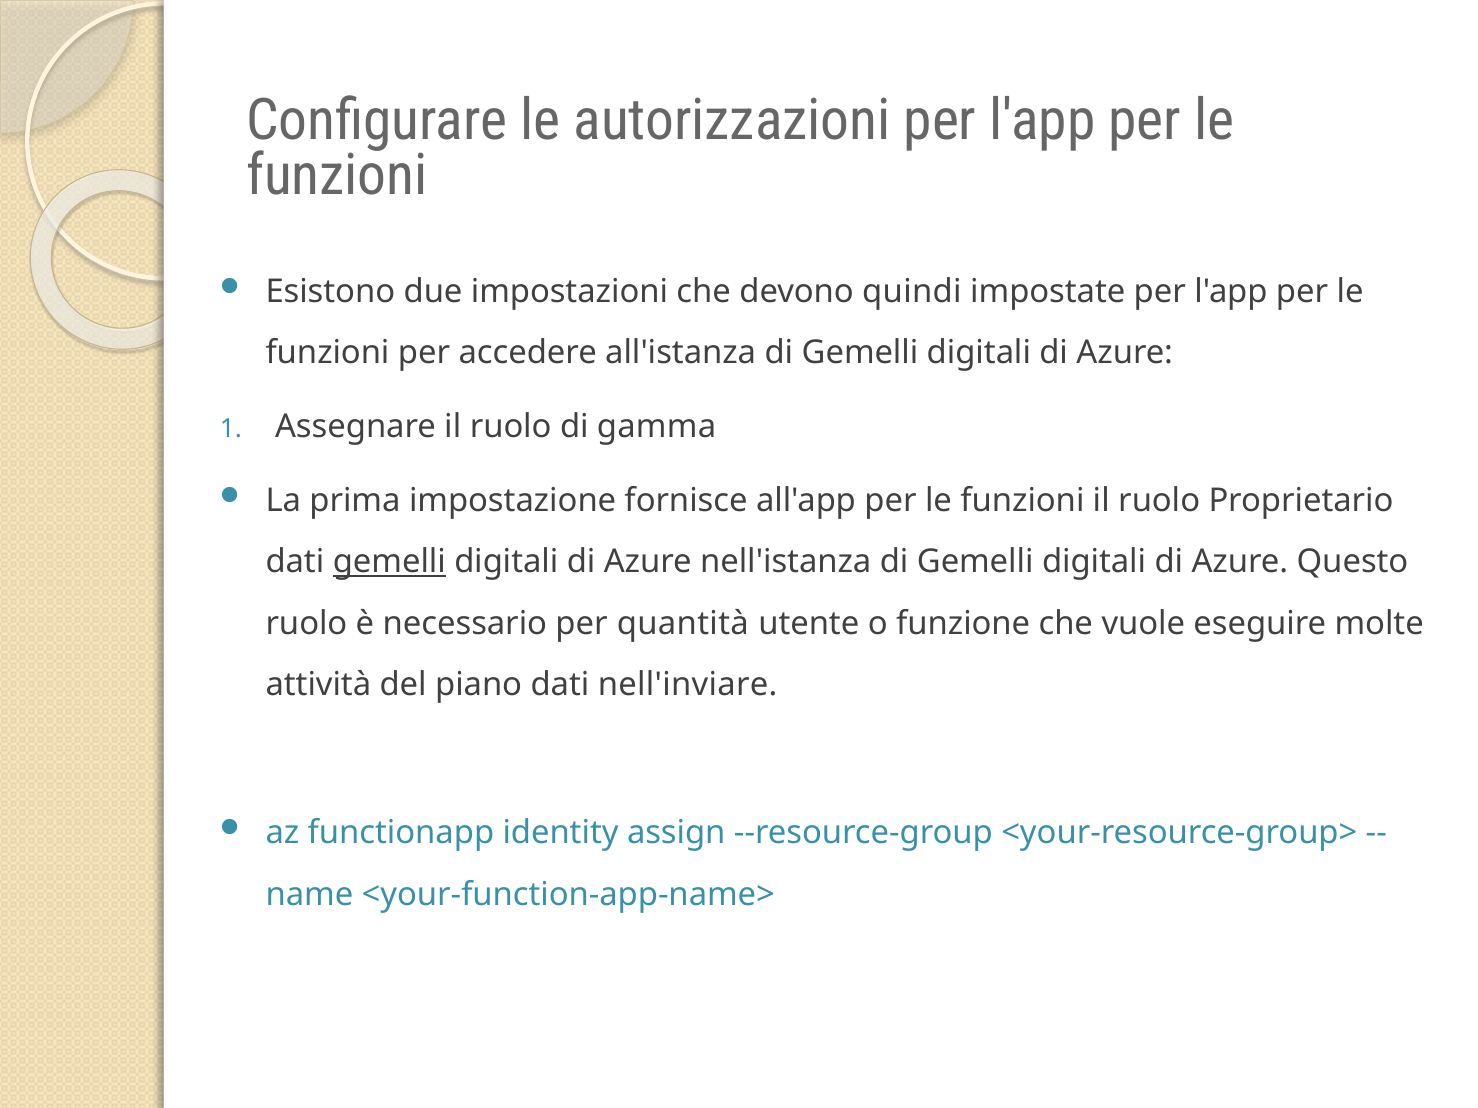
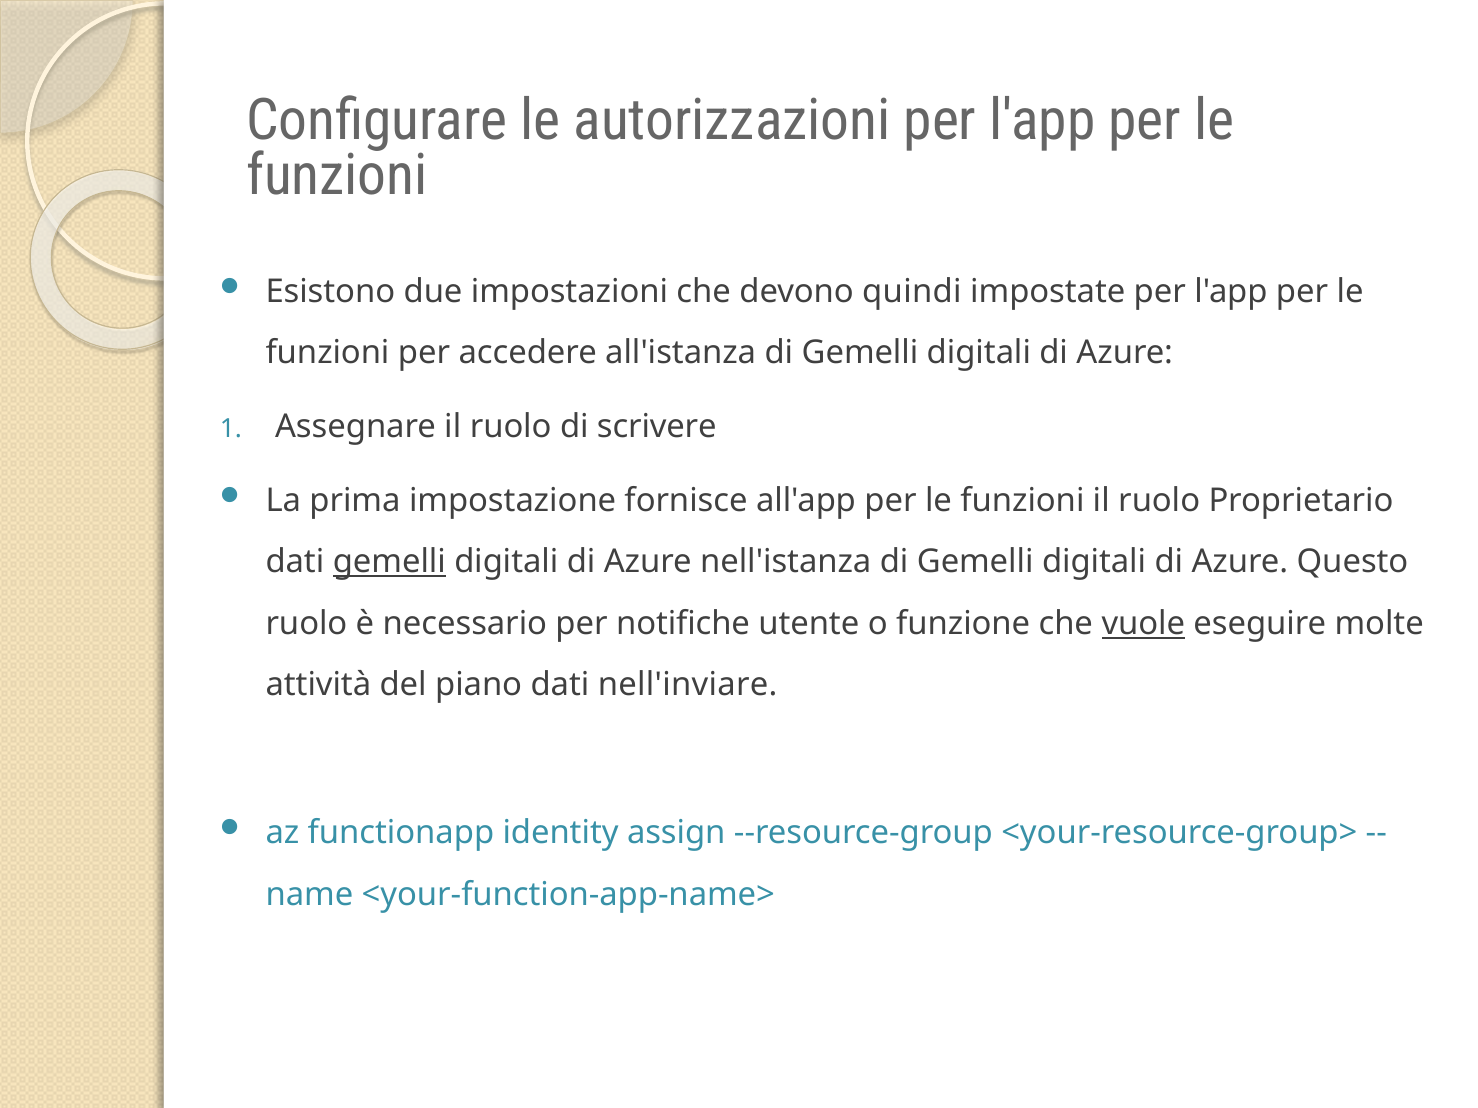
gamma: gamma -> scrivere
quantità: quantità -> notifiche
vuole underline: none -> present
